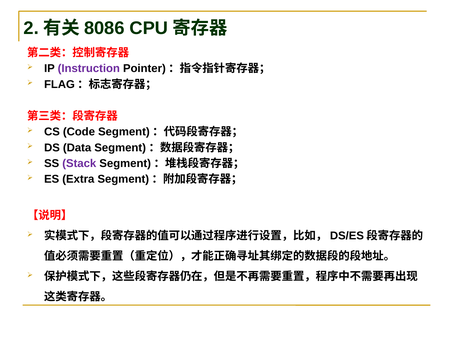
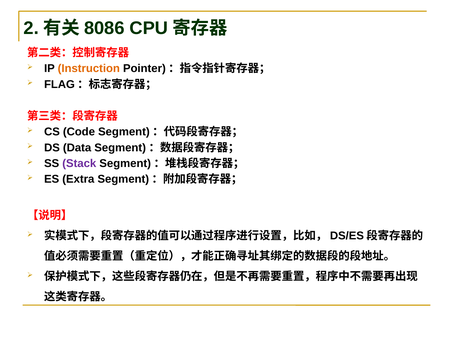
Instruction colour: purple -> orange
